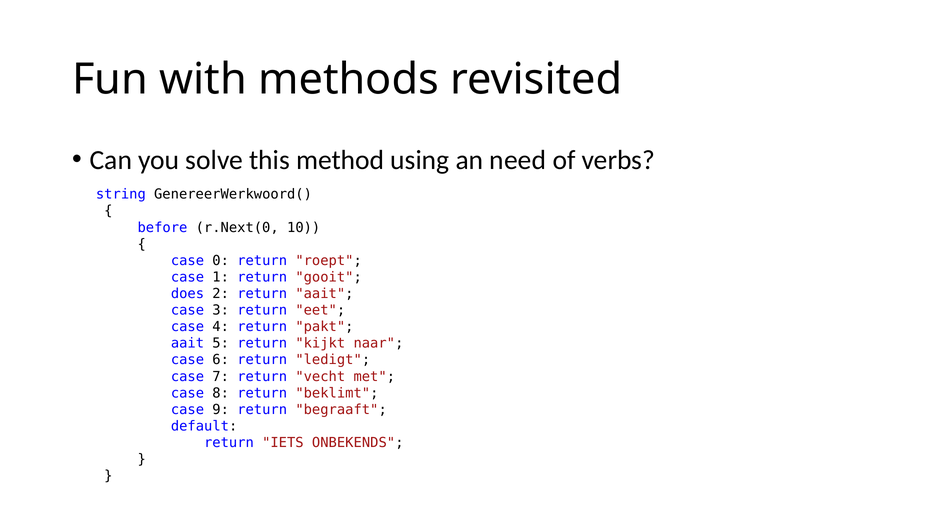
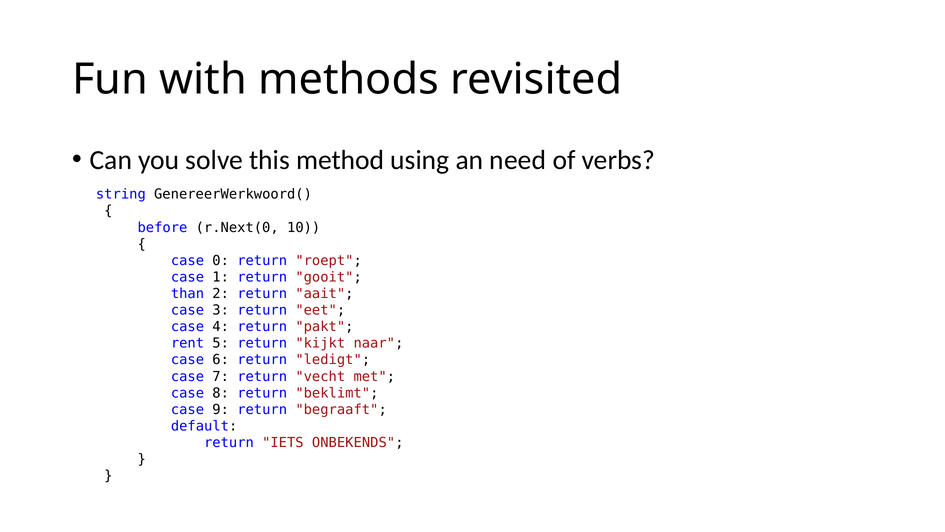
does: does -> than
aait at (187, 343): aait -> rent
